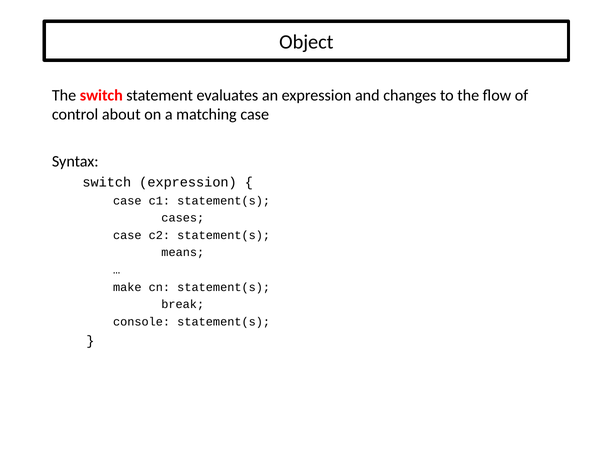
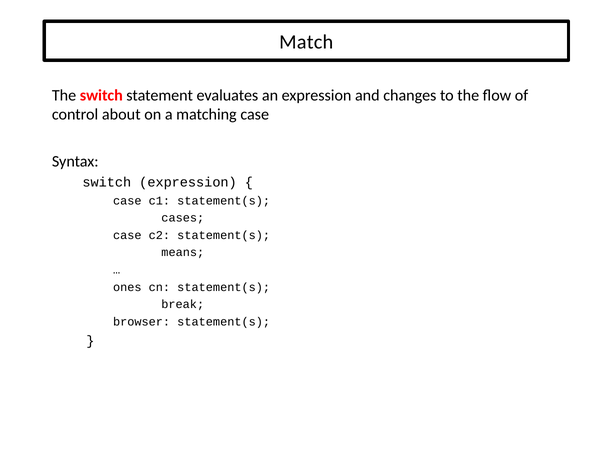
Object: Object -> Match
make: make -> ones
console: console -> browser
